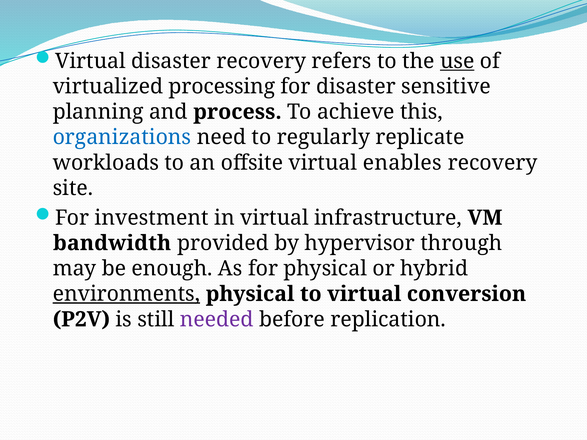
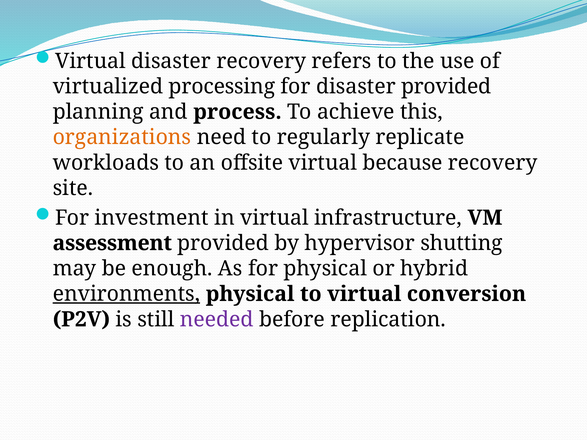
use underline: present -> none
disaster sensitive: sensitive -> provided
organizations colour: blue -> orange
enables: enables -> because
bandwidth: bandwidth -> assessment
through: through -> shutting
